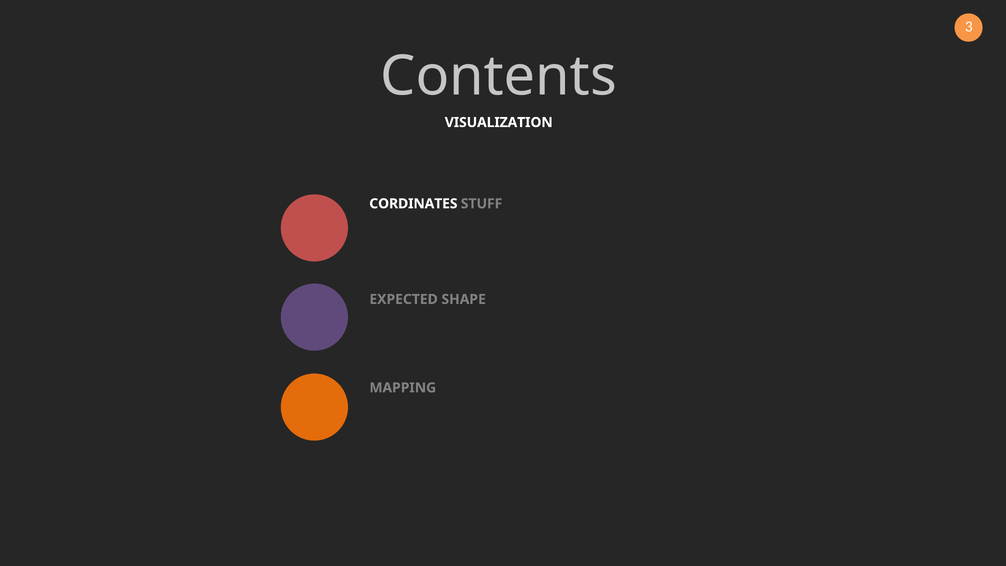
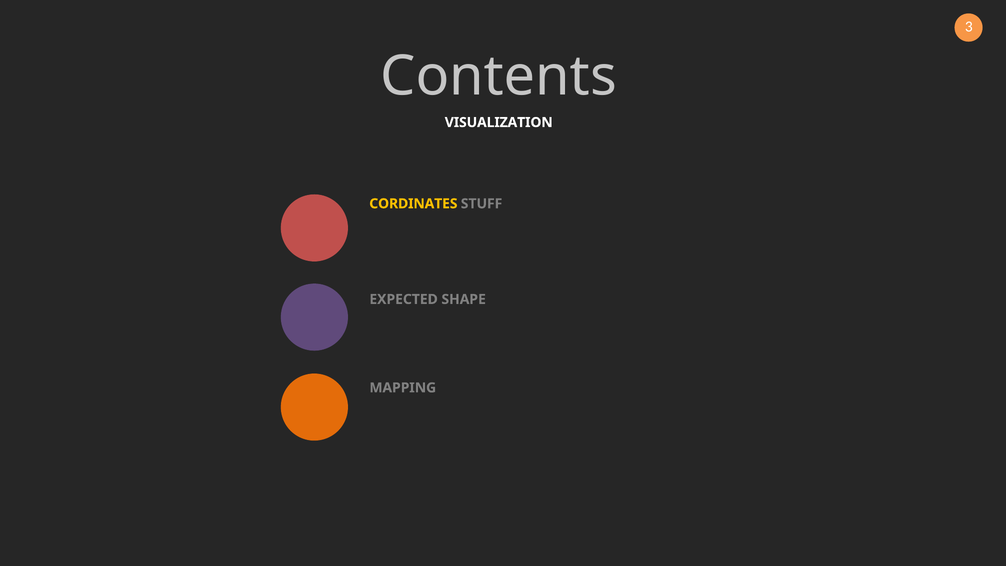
CORDINATES at (413, 204) colour: white -> yellow
